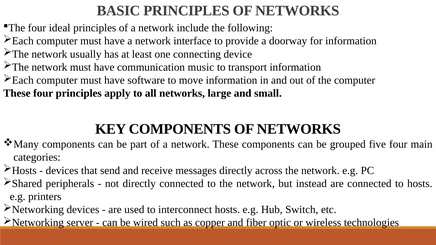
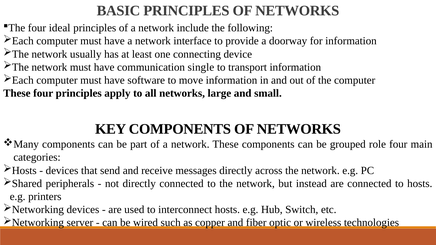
music: music -> single
five: five -> role
